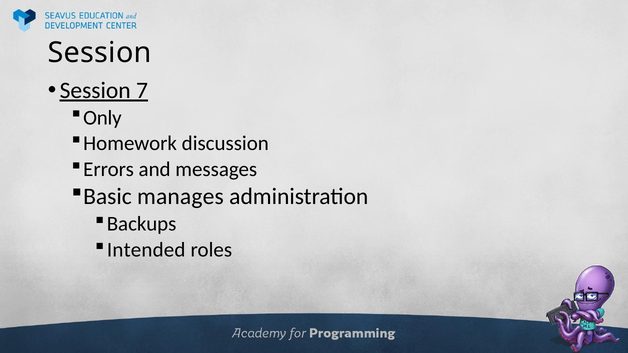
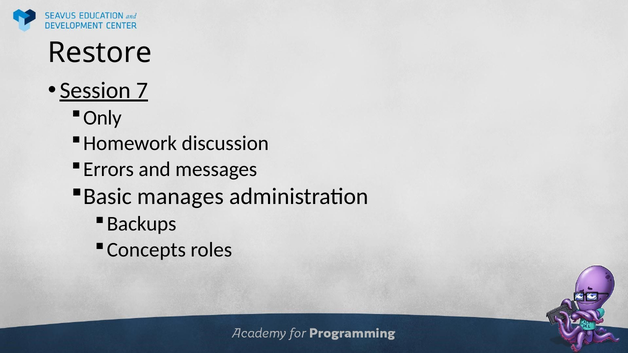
Session at (100, 53): Session -> Restore
Intended: Intended -> Concepts
